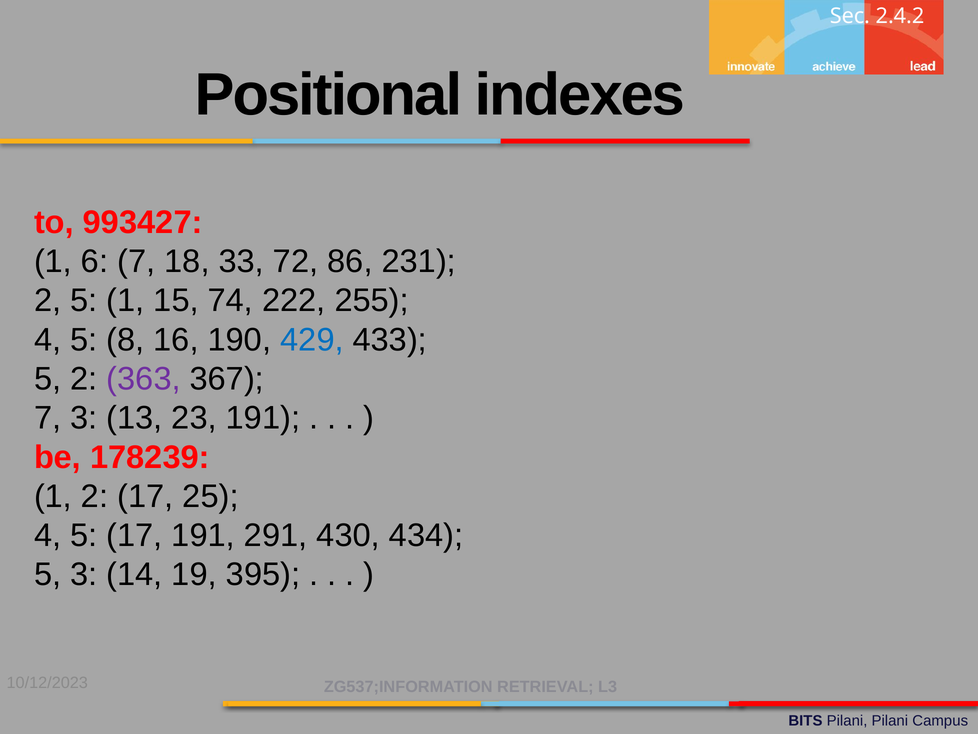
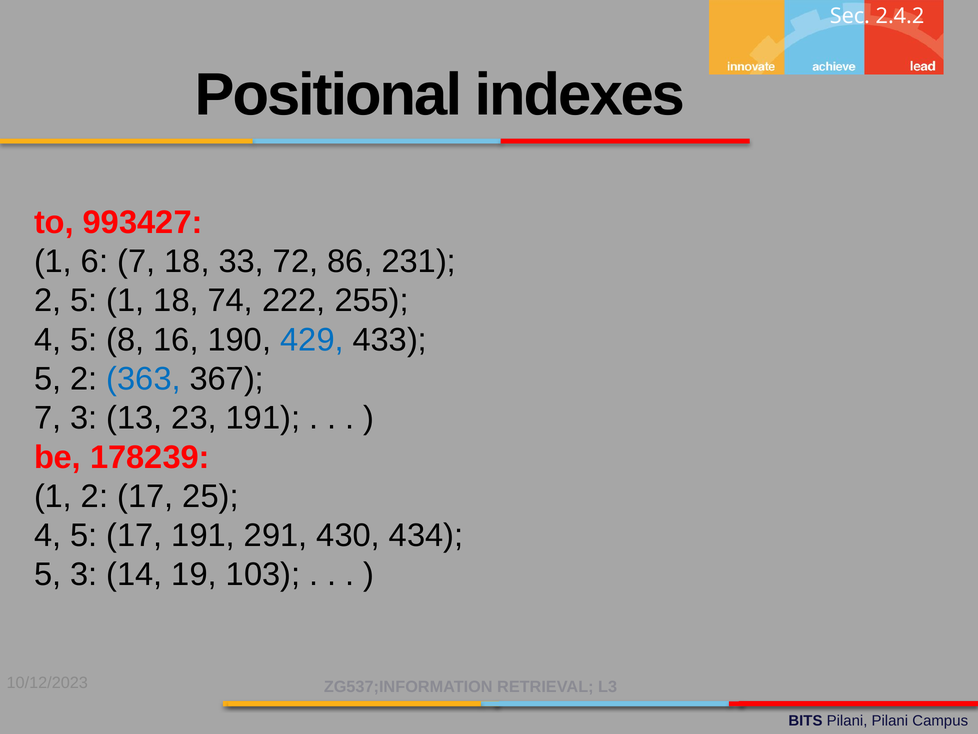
1 15: 15 -> 18
363 colour: purple -> blue
395: 395 -> 103
